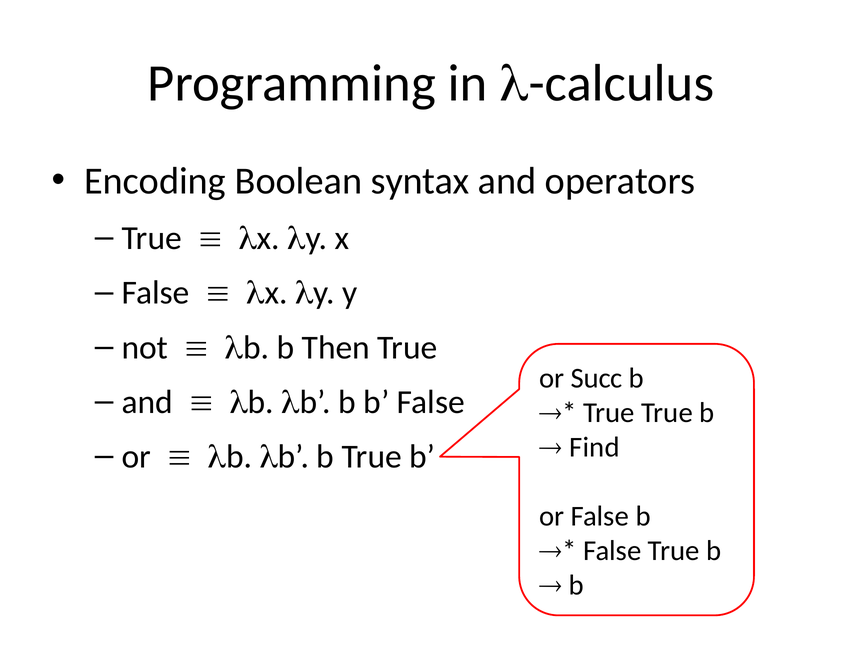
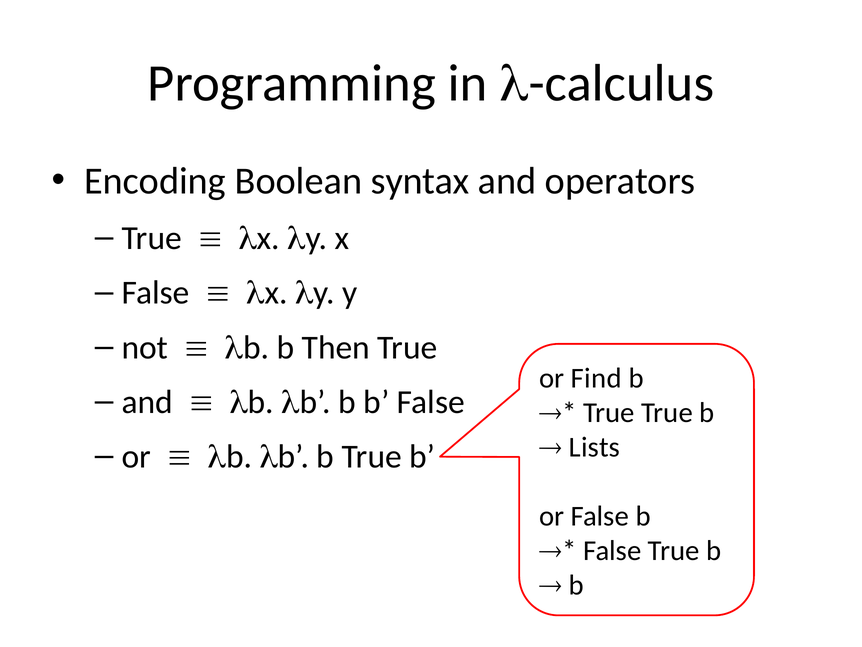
Succ: Succ -> Find
Find: Find -> Lists
